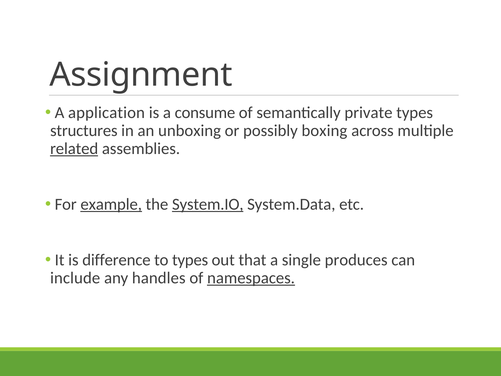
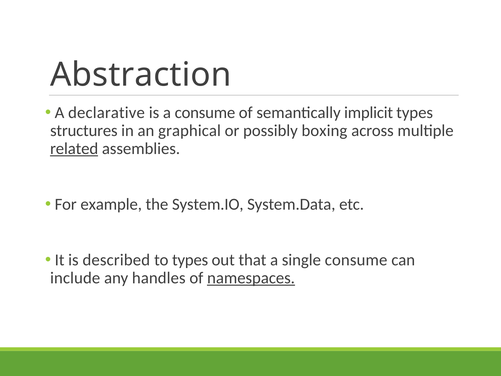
Assignment: Assignment -> Abstraction
application: application -> declarative
private: private -> implicit
unboxing: unboxing -> graphical
example underline: present -> none
System.IO underline: present -> none
difference: difference -> described
single produces: produces -> consume
